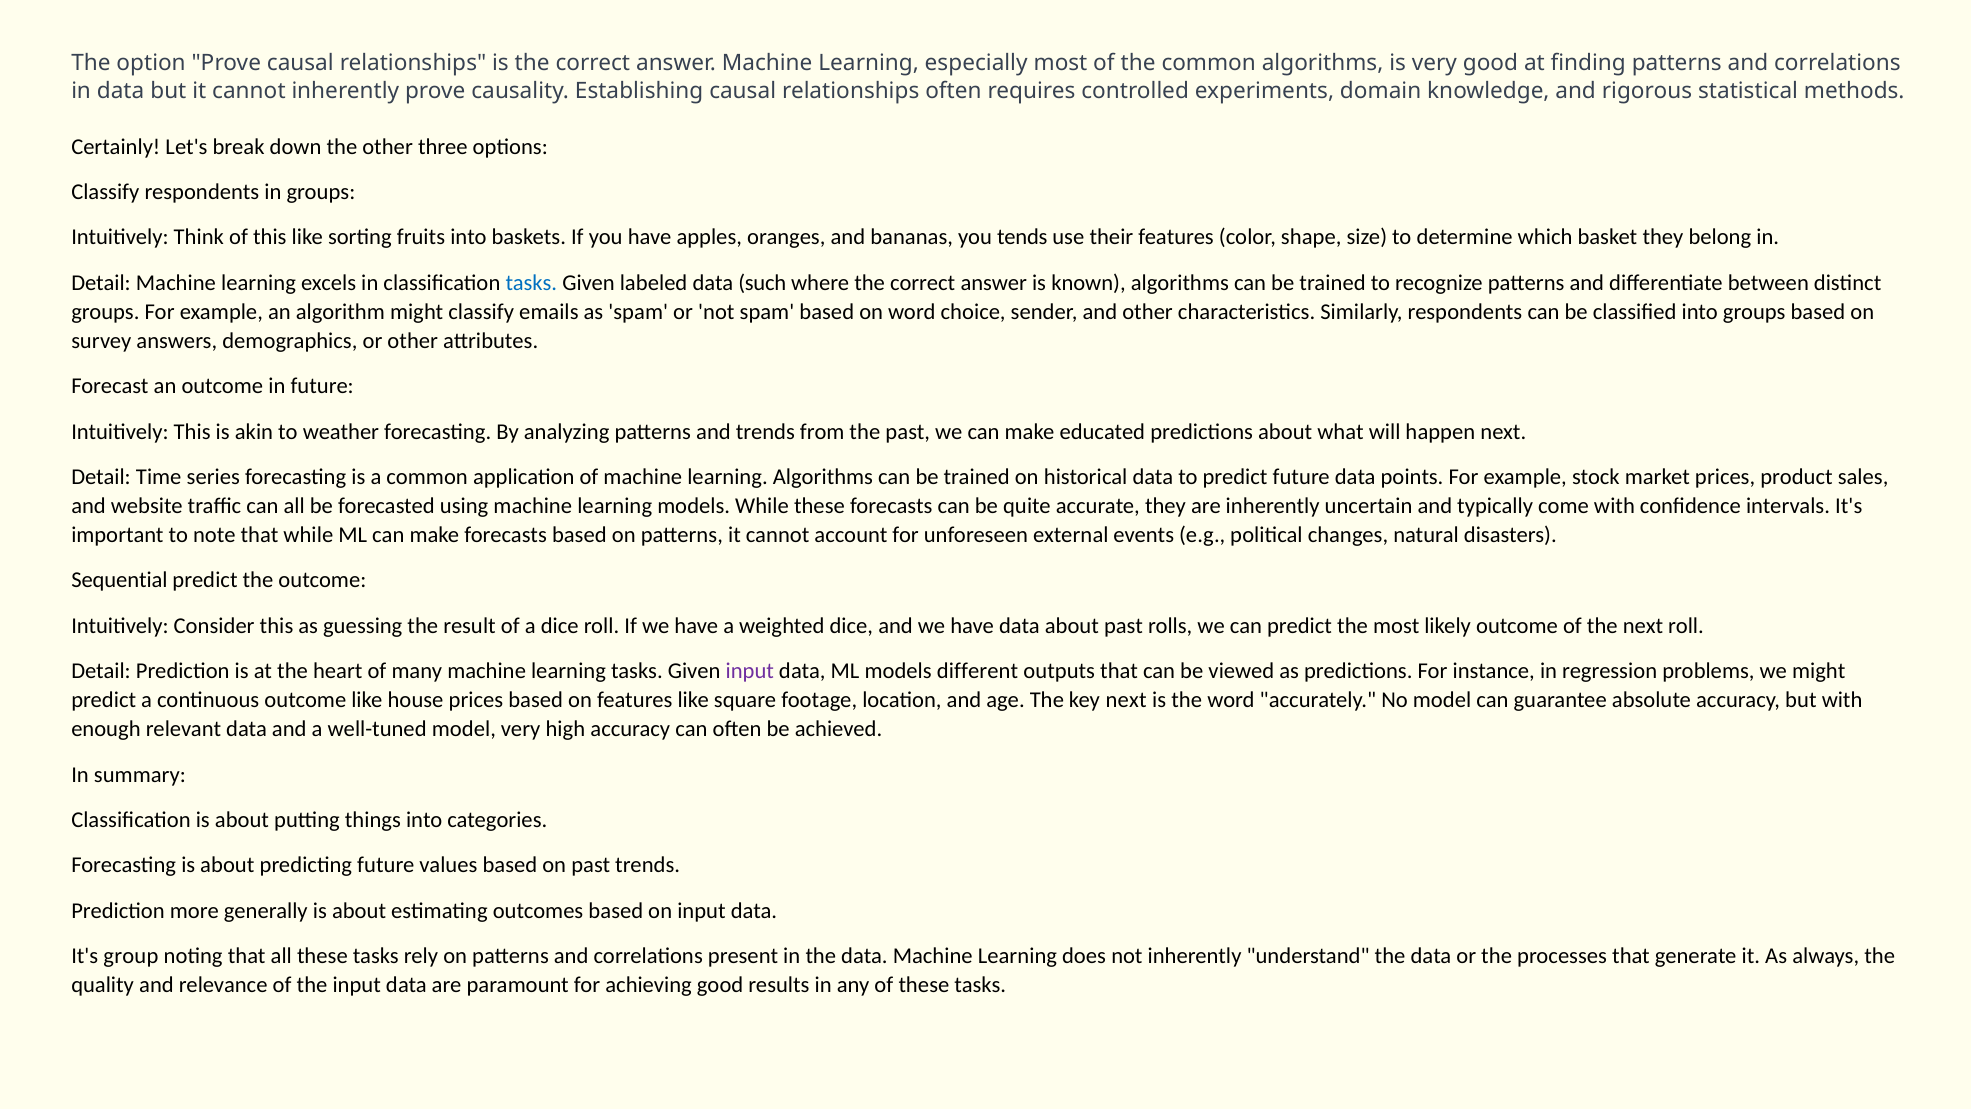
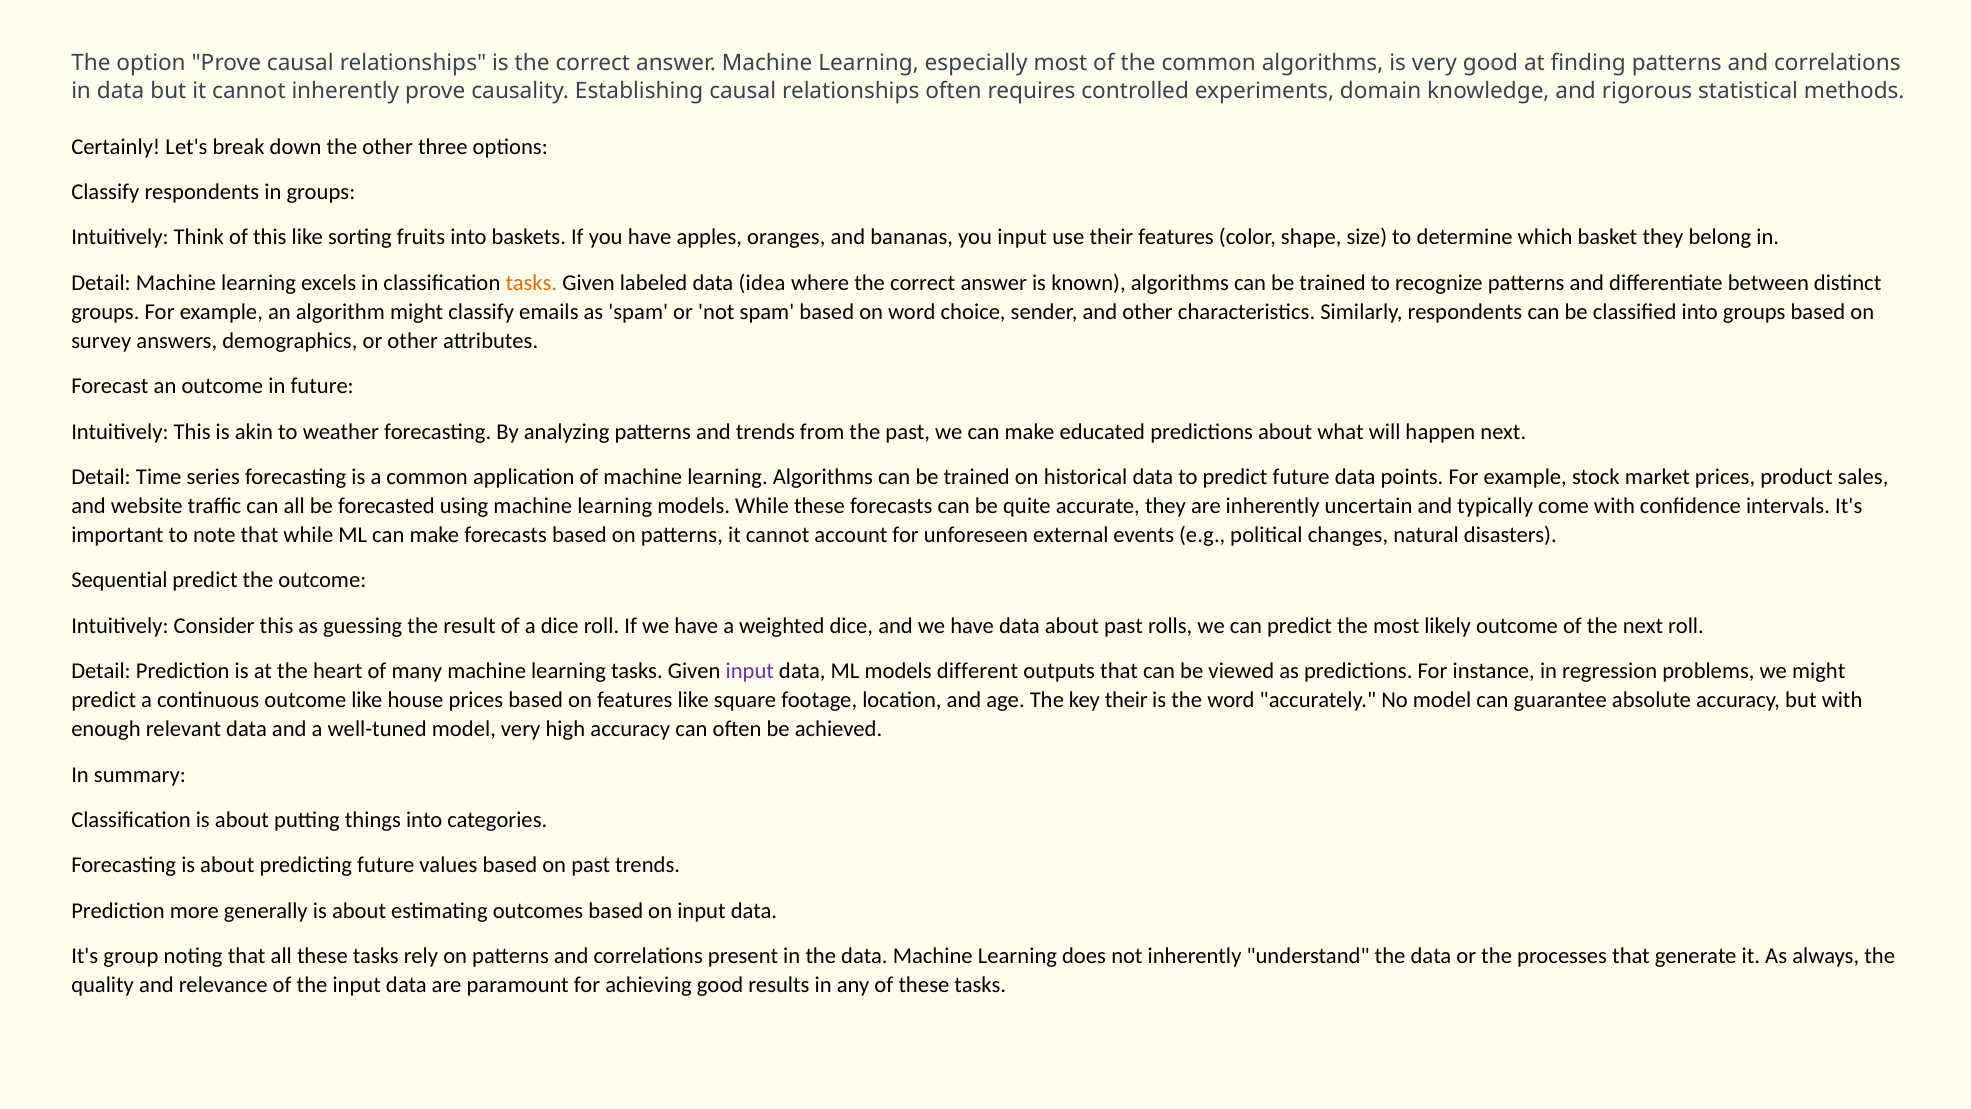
you tends: tends -> input
tasks at (531, 283) colour: blue -> orange
such: such -> idea
key next: next -> their
